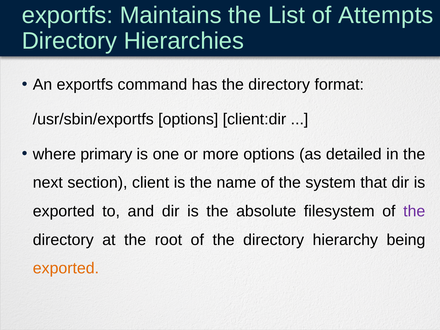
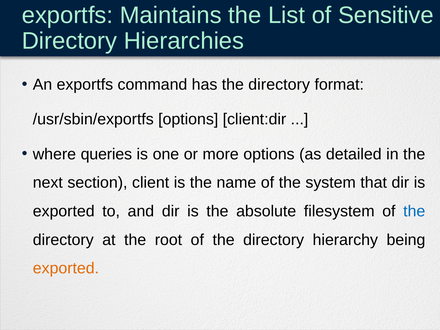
Attempts: Attempts -> Sensitive
primary: primary -> queries
the at (414, 211) colour: purple -> blue
